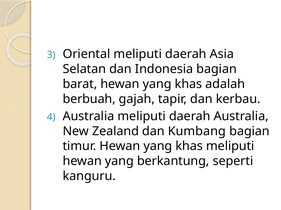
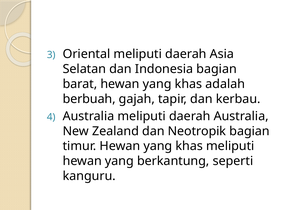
Kumbang: Kumbang -> Neotropik
